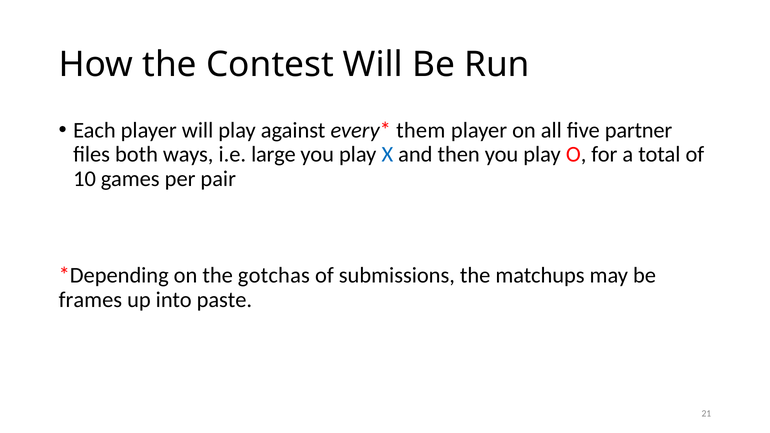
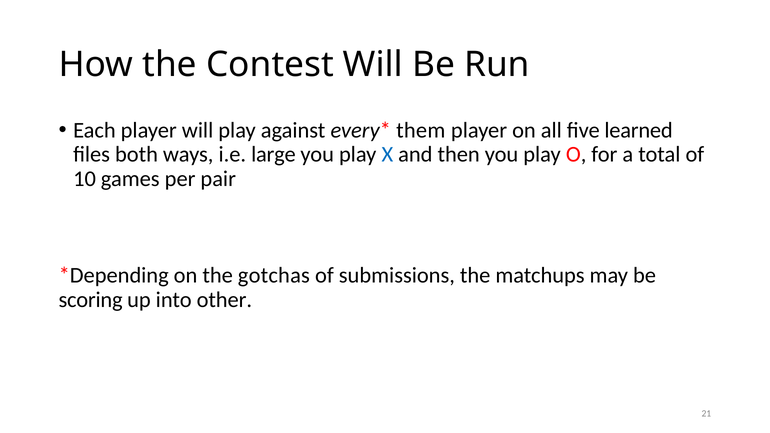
partner: partner -> learned
frames: frames -> scoring
paste: paste -> other
